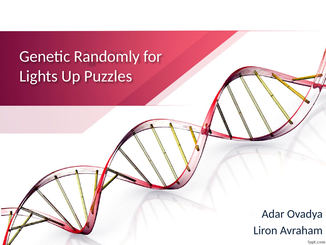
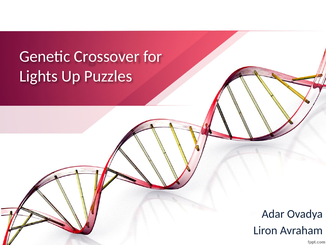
Randomly: Randomly -> Crossover
